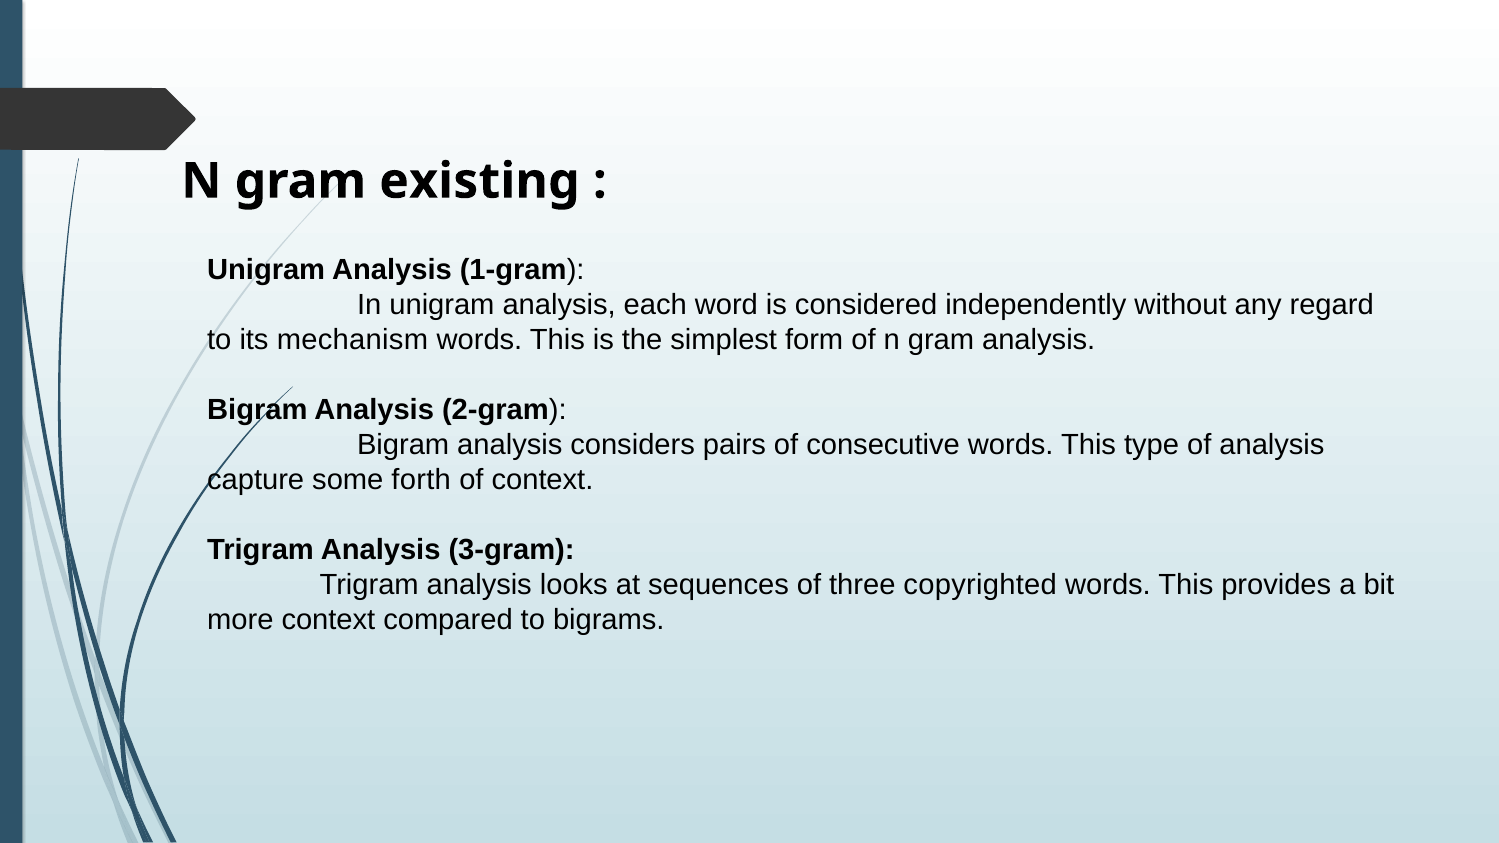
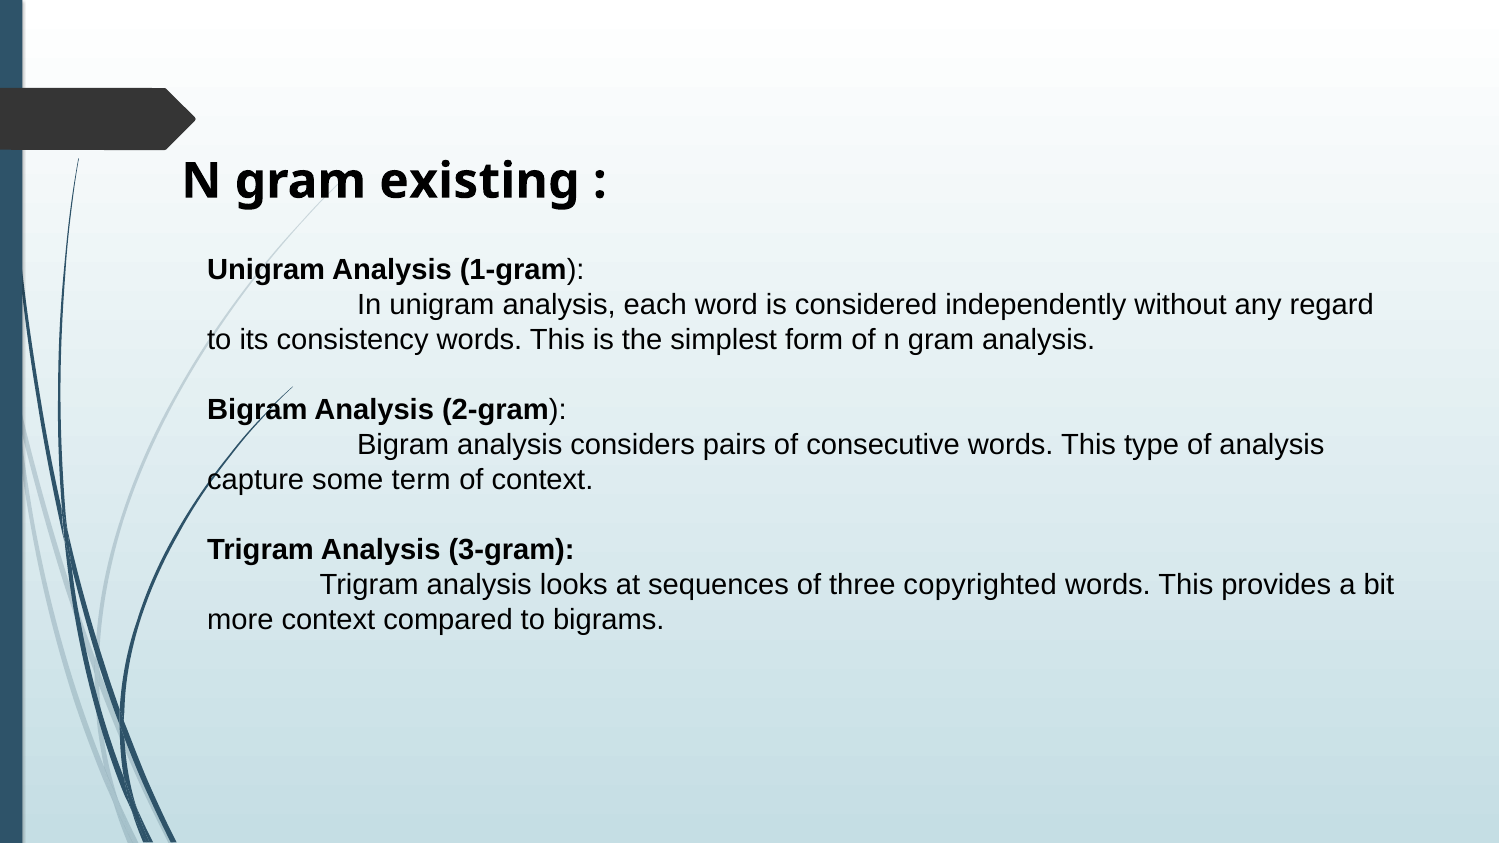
mechanism: mechanism -> consistency
forth: forth -> term
